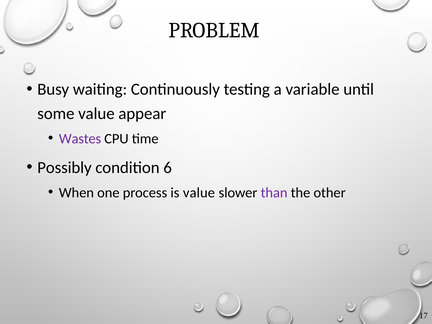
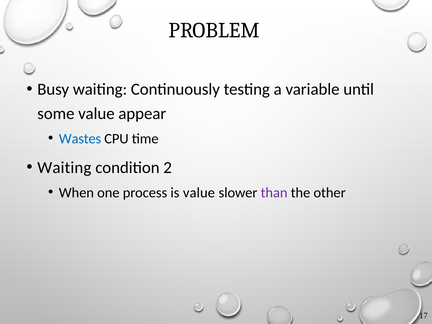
Wastes colour: purple -> blue
Possibly at (64, 168): Possibly -> Waiting
6: 6 -> 2
